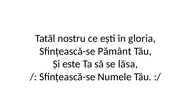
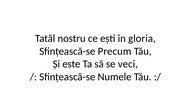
Pământ: Pământ -> Precum
lăsa: lăsa -> veci
